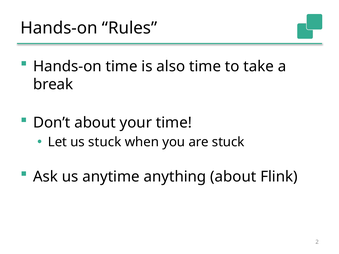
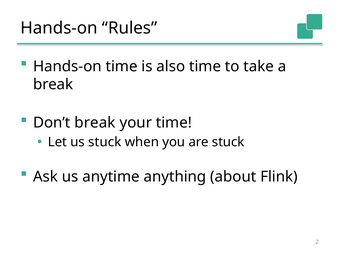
Don’t about: about -> break
